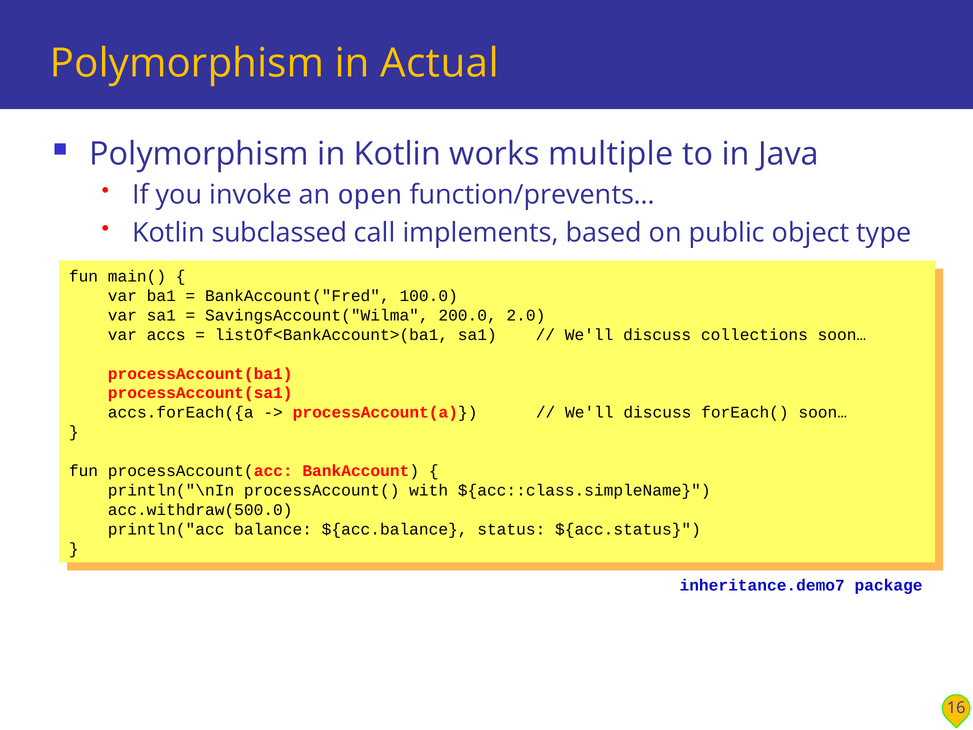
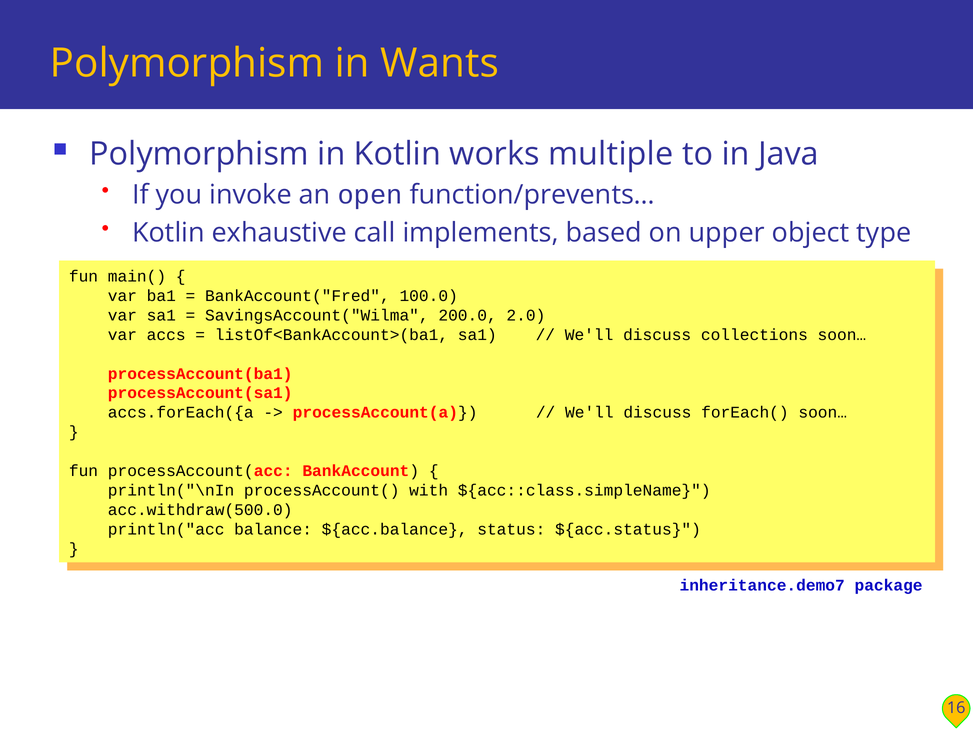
Actual: Actual -> Wants
subclassed: subclassed -> exhaustive
public: public -> upper
